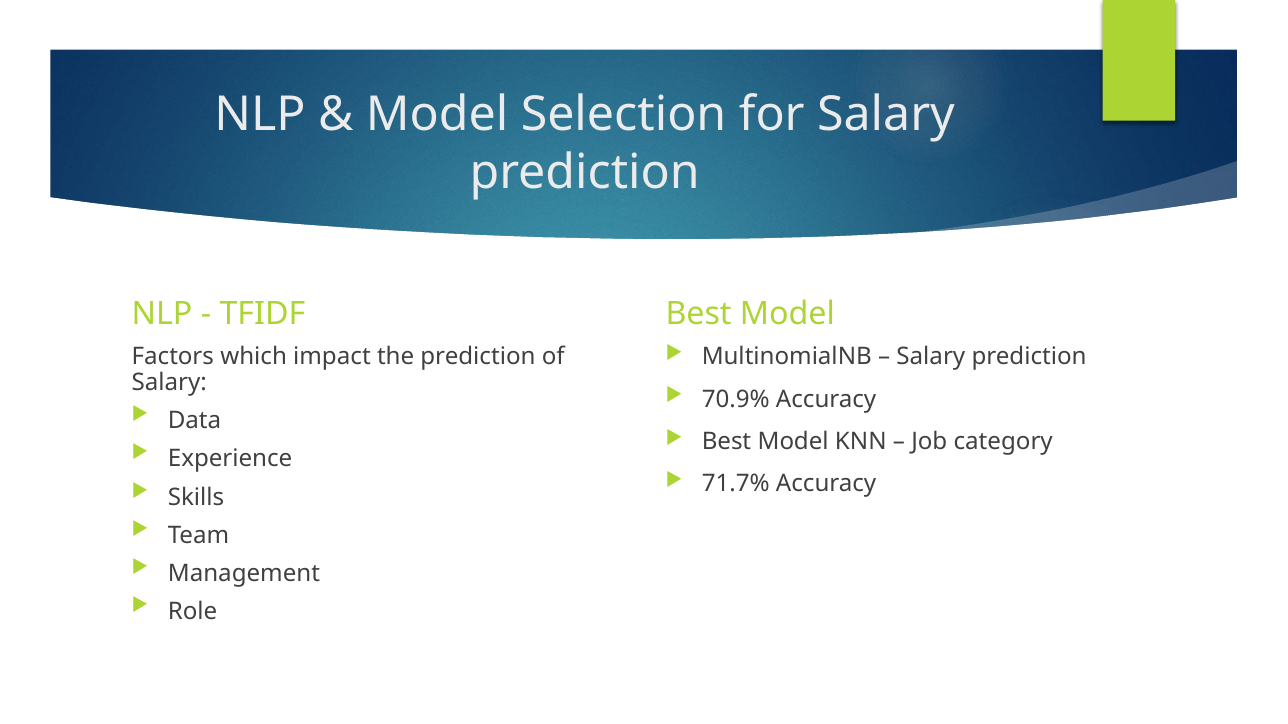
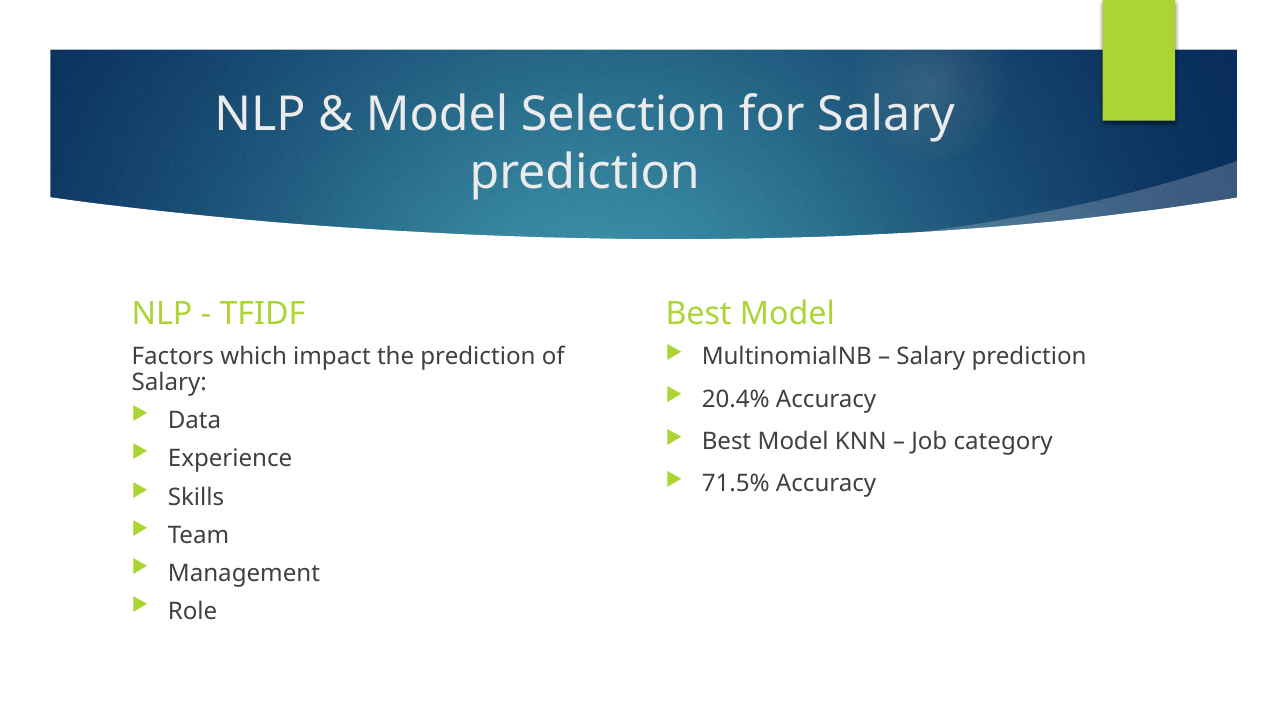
70.9%: 70.9% -> 20.4%
71.7%: 71.7% -> 71.5%
